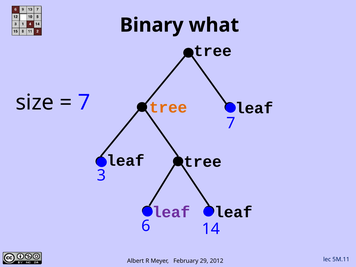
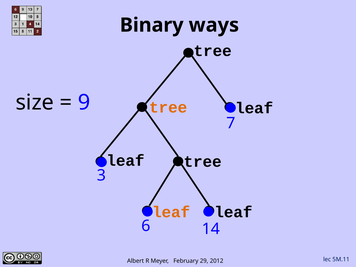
what: what -> ways
7 at (84, 102): 7 -> 9
leaf at (171, 212) colour: purple -> orange
